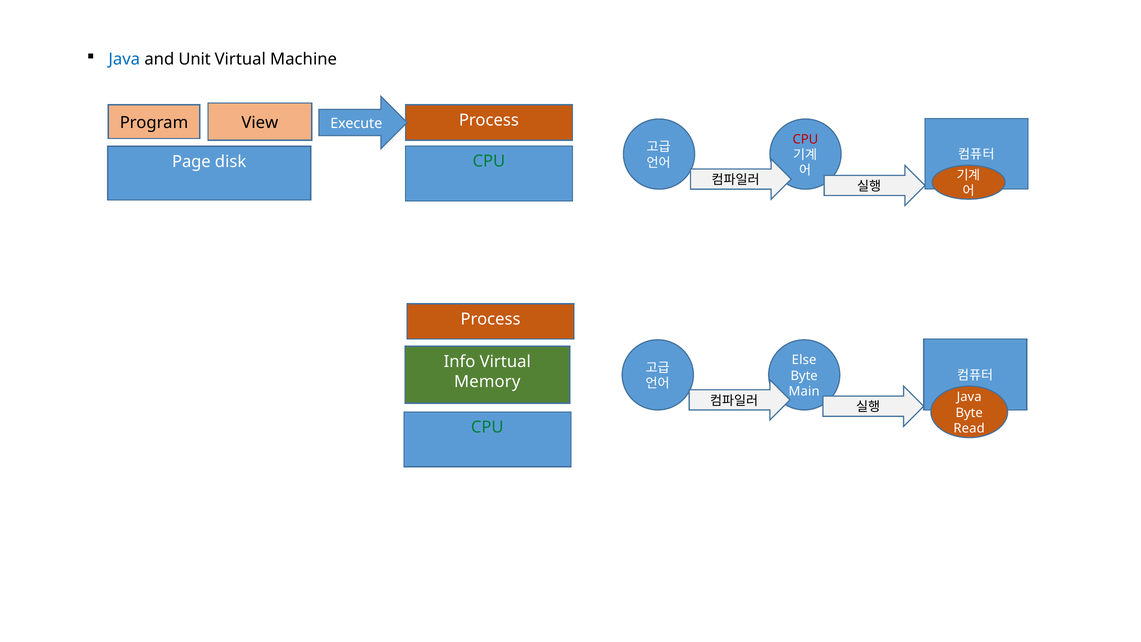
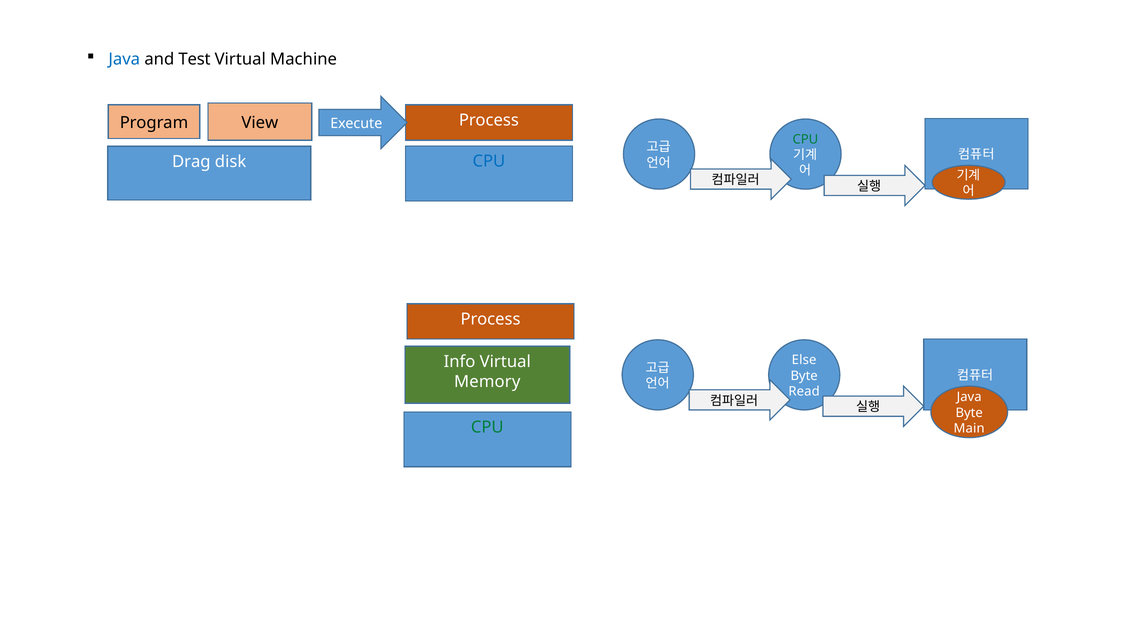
Unit: Unit -> Test
CPU at (805, 139) colour: red -> green
Page: Page -> Drag
CPU at (489, 161) colour: green -> blue
Main: Main -> Read
Read: Read -> Main
